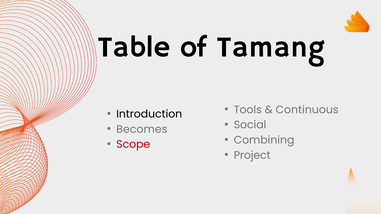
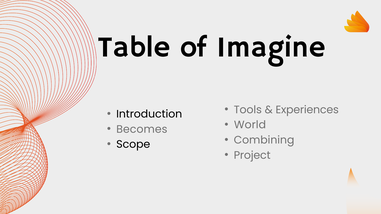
Tamang: Tamang -> Imagine
Continuous: Continuous -> Experiences
Social: Social -> World
Scope colour: red -> black
